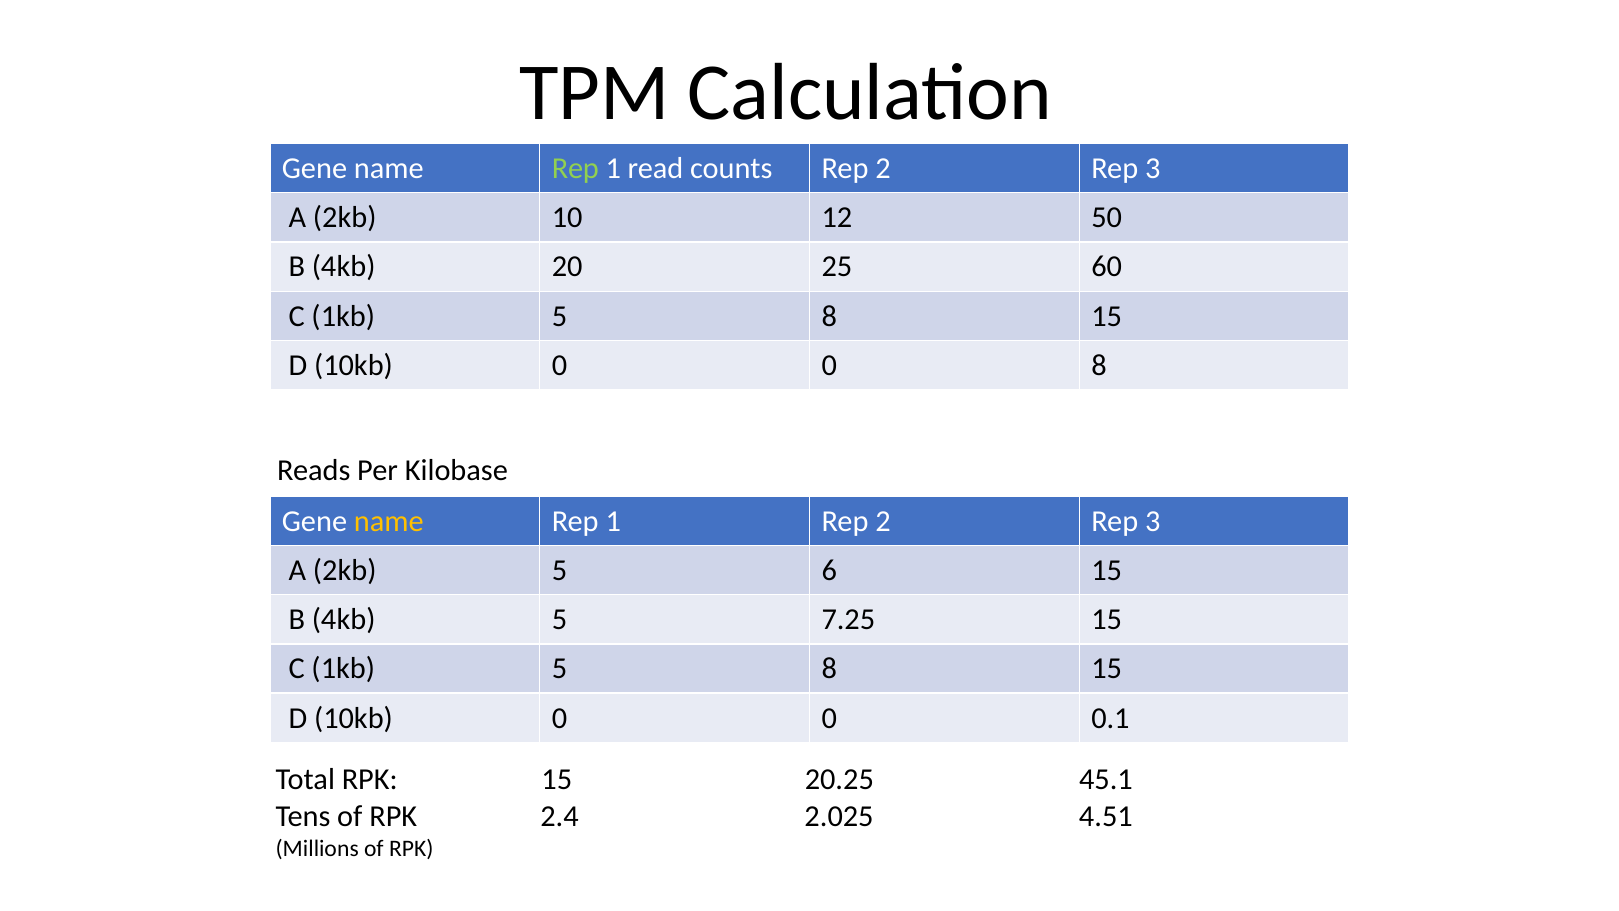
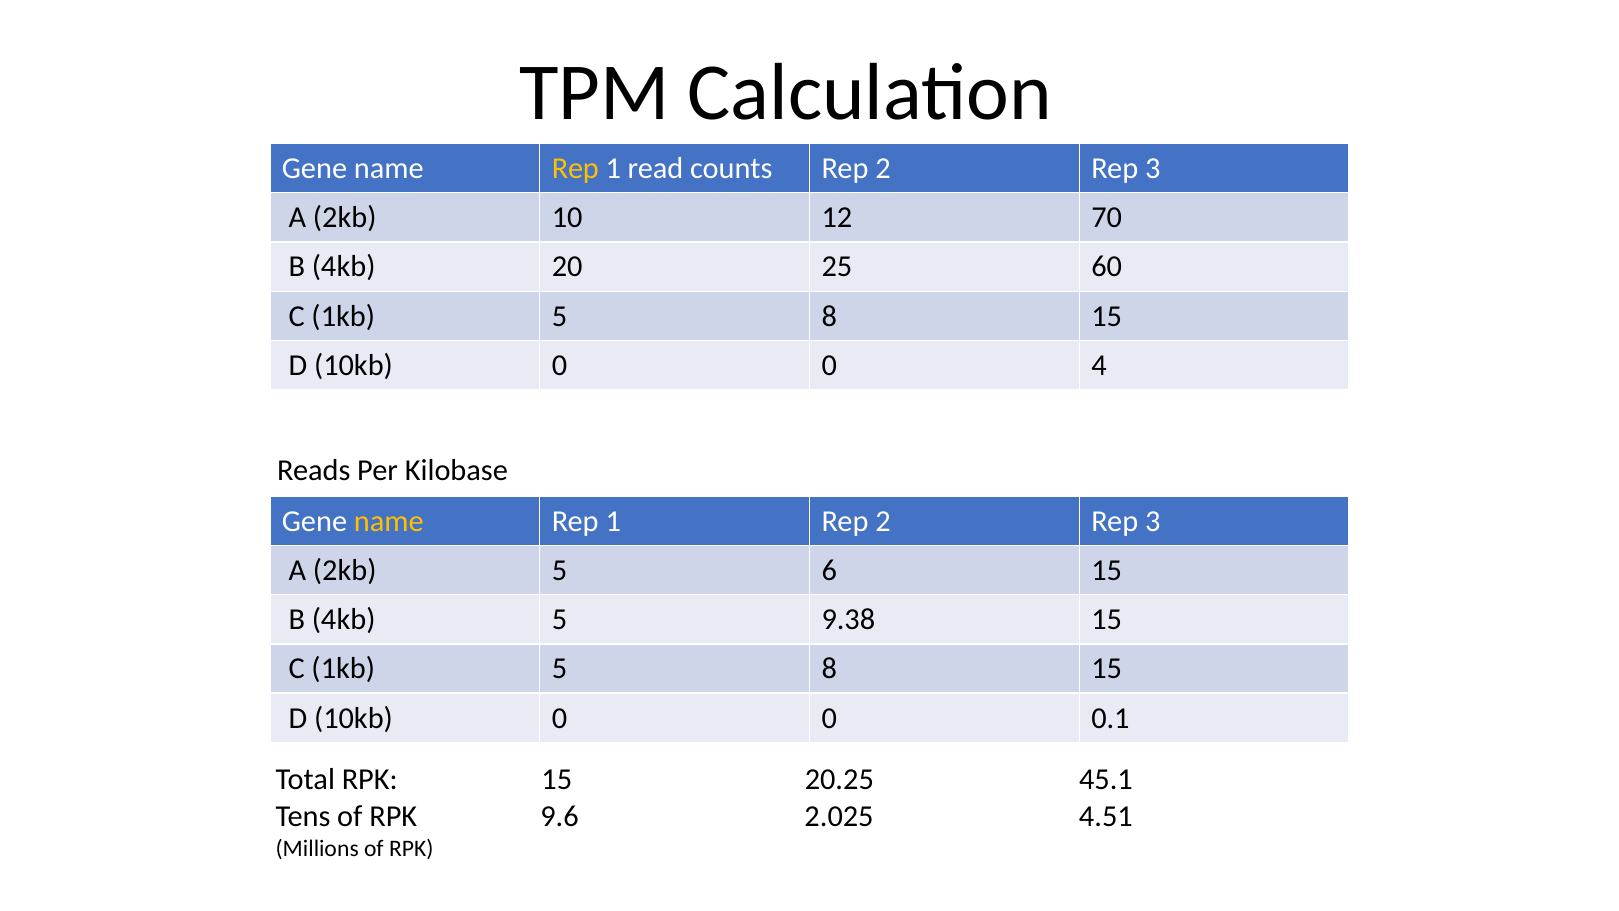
Rep at (575, 168) colour: light green -> yellow
50: 50 -> 70
0 8: 8 -> 4
7.25: 7.25 -> 9.38
2.4: 2.4 -> 9.6
